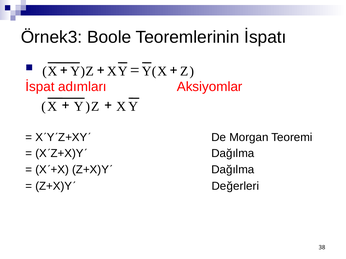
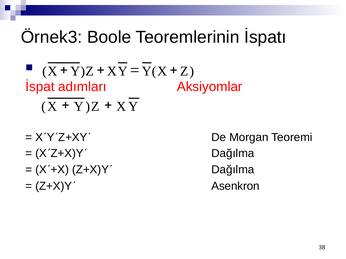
Değerleri: Değerleri -> Asenkron
